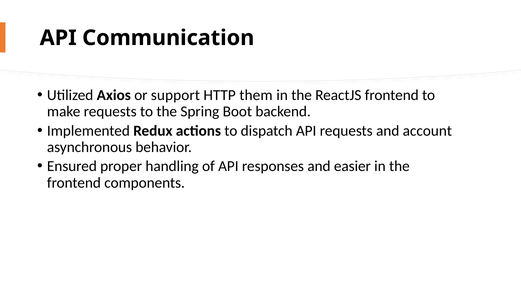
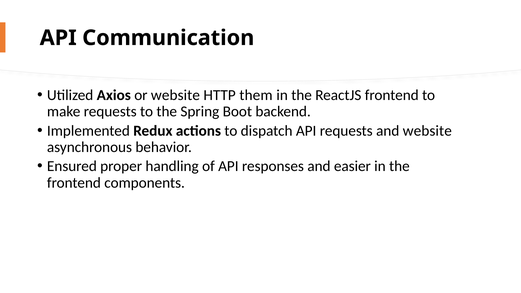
or support: support -> website
and account: account -> website
